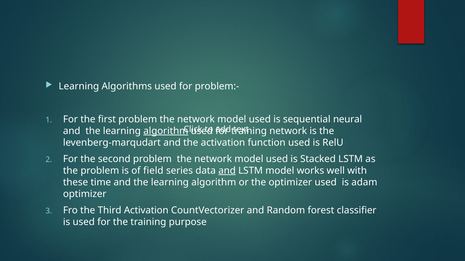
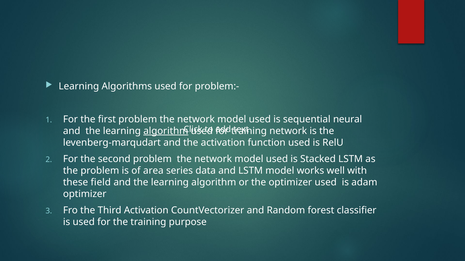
field: field -> area
and at (227, 171) underline: present -> none
time: time -> field
